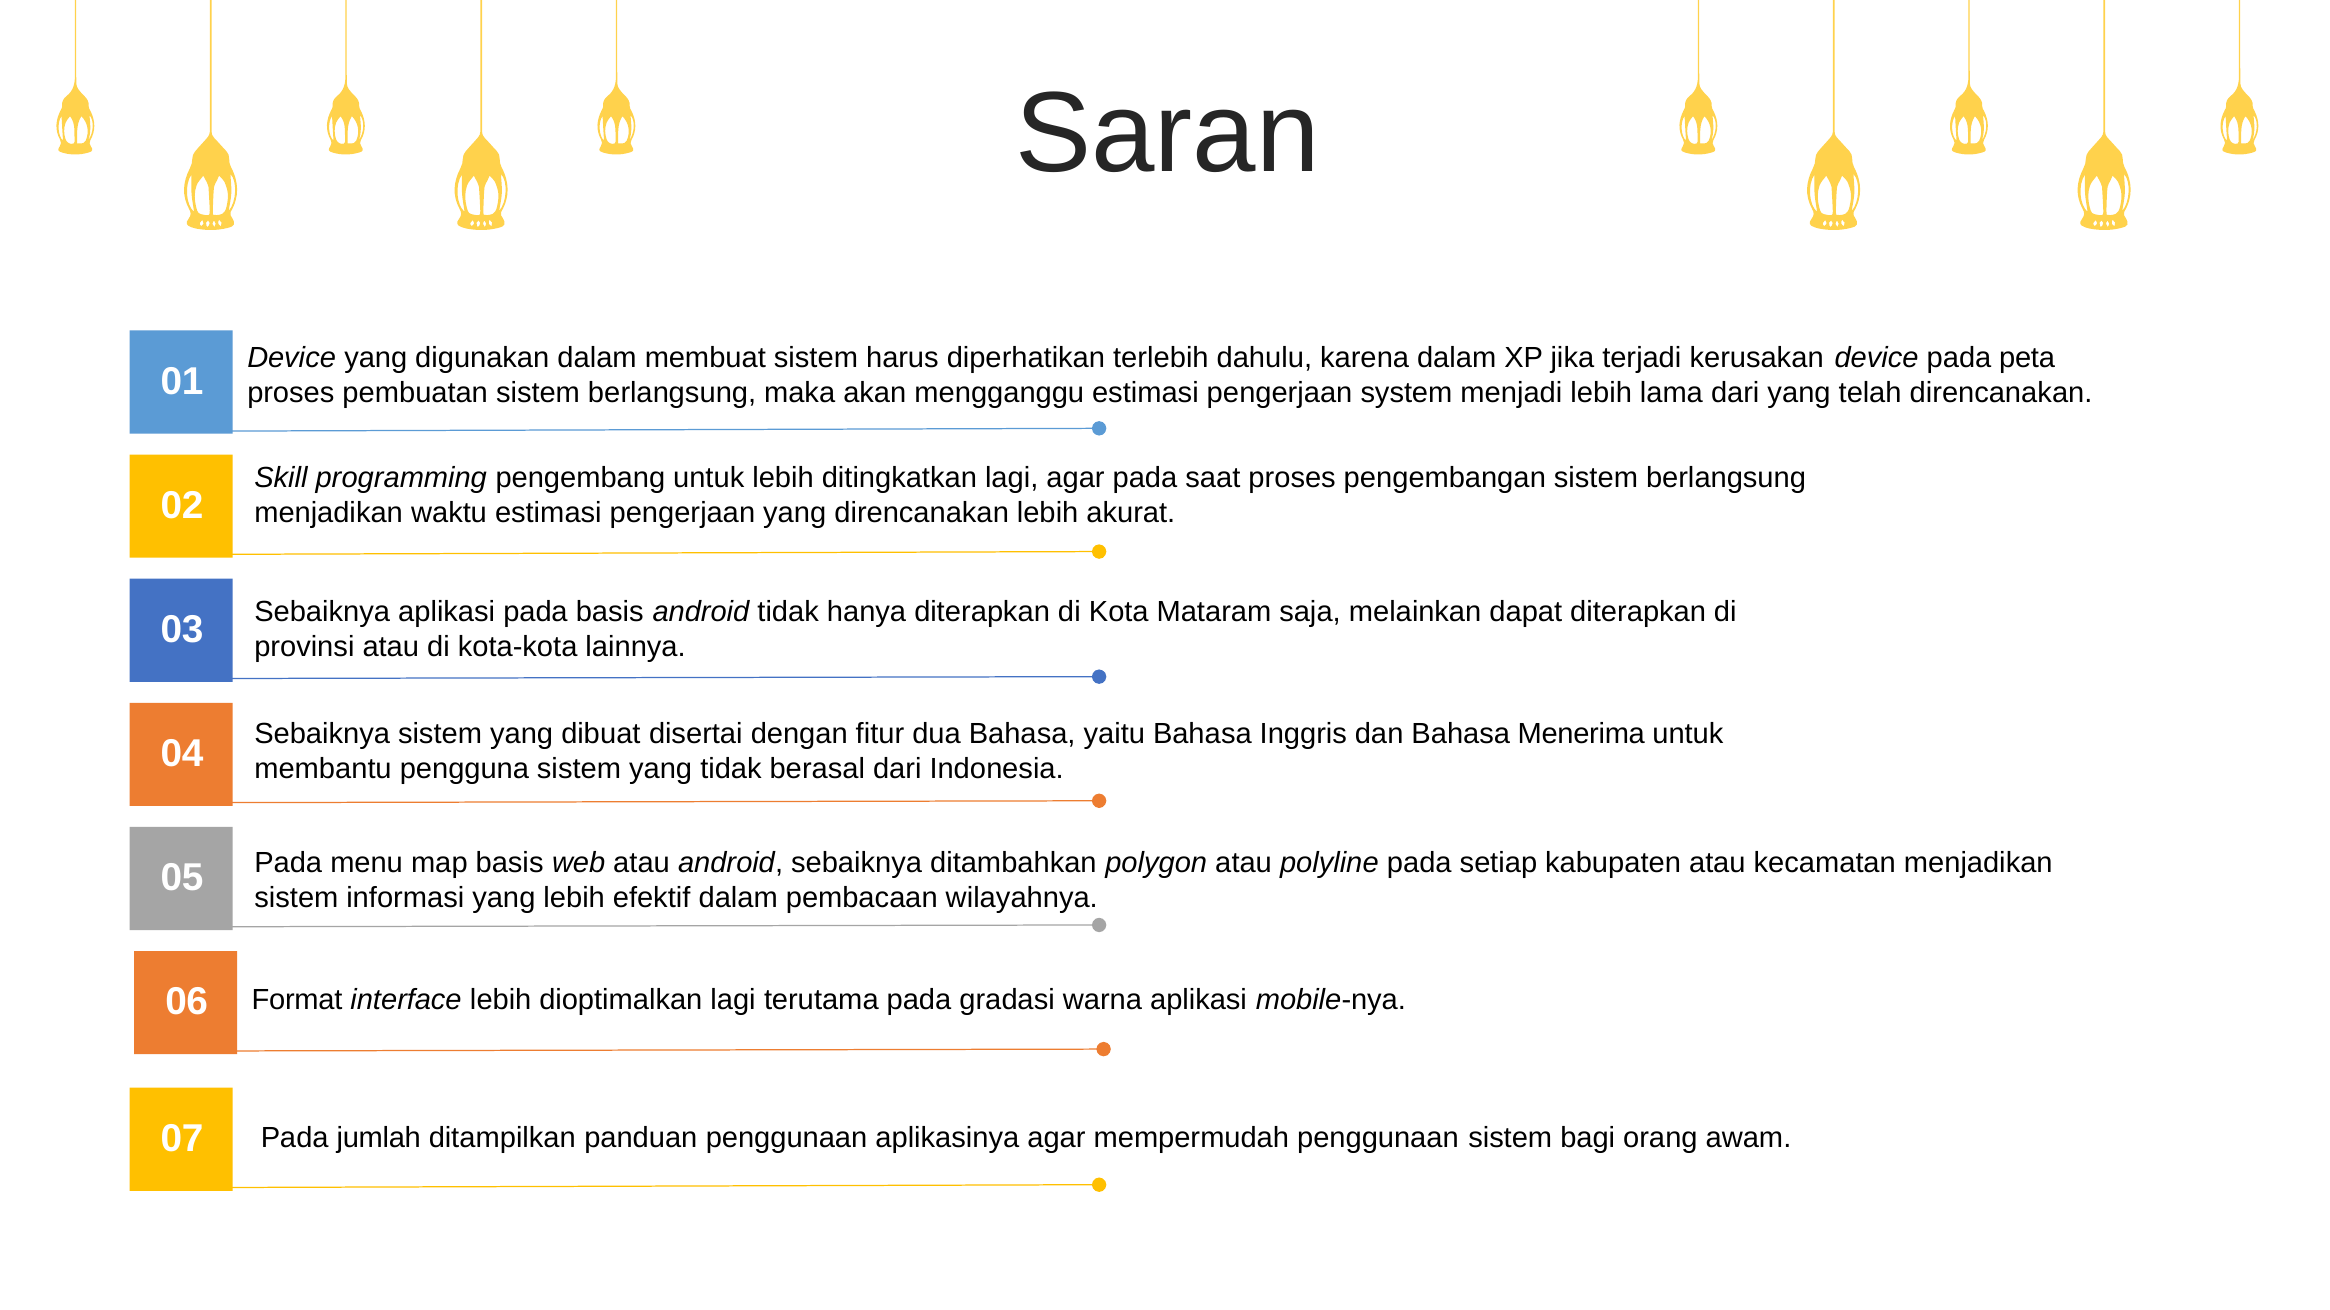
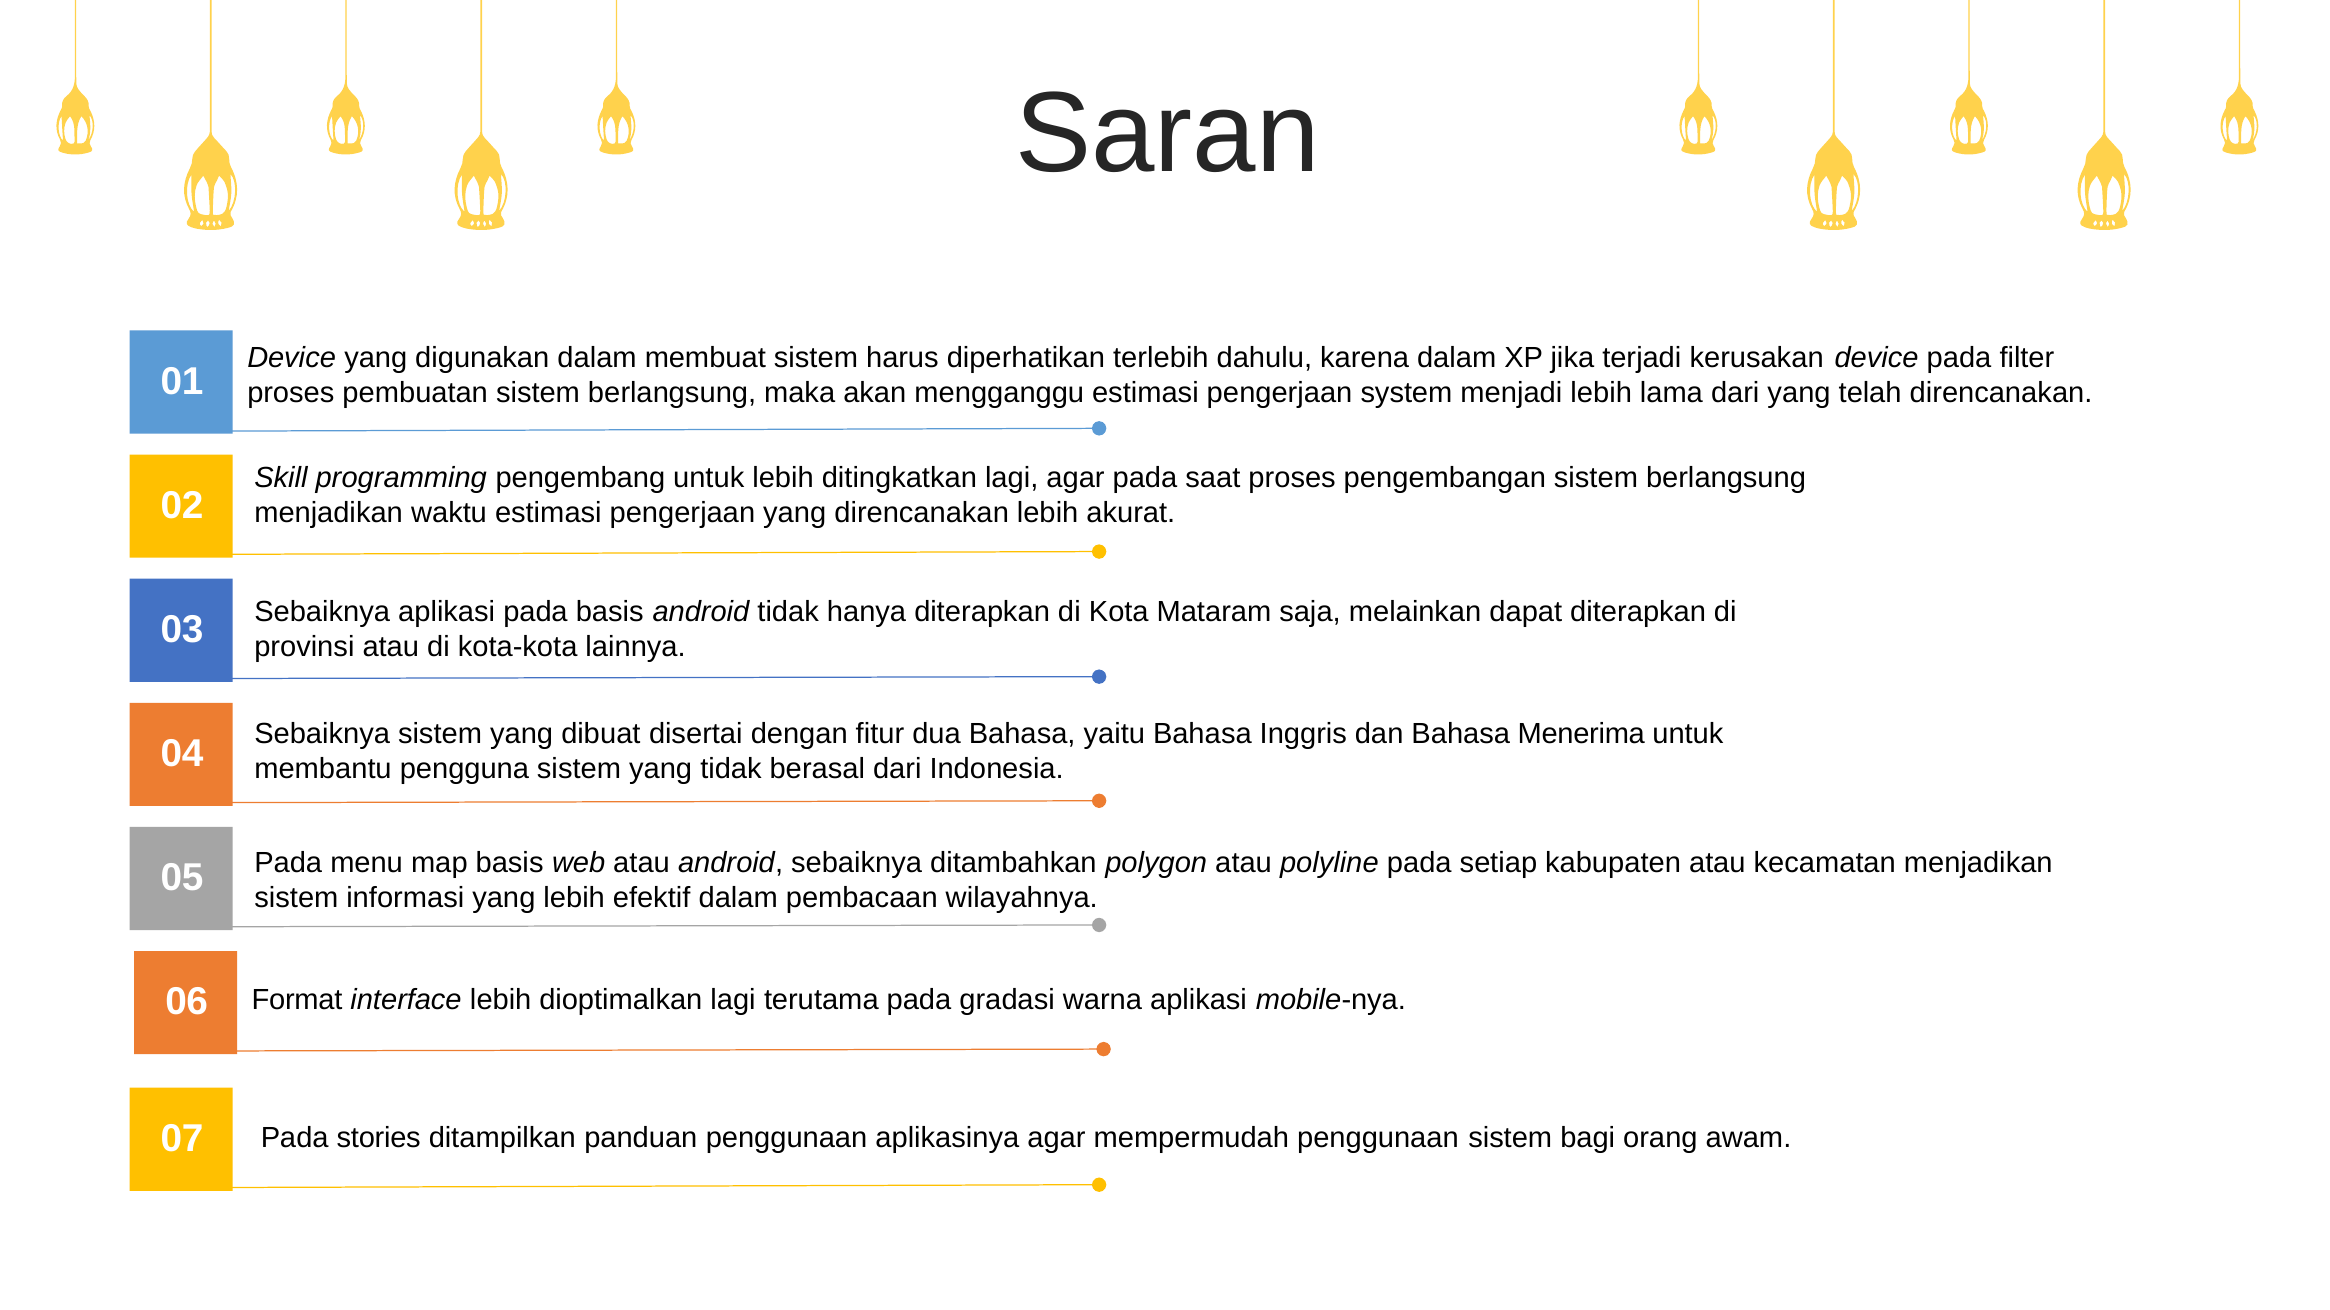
peta: peta -> filter
jumlah: jumlah -> stories
